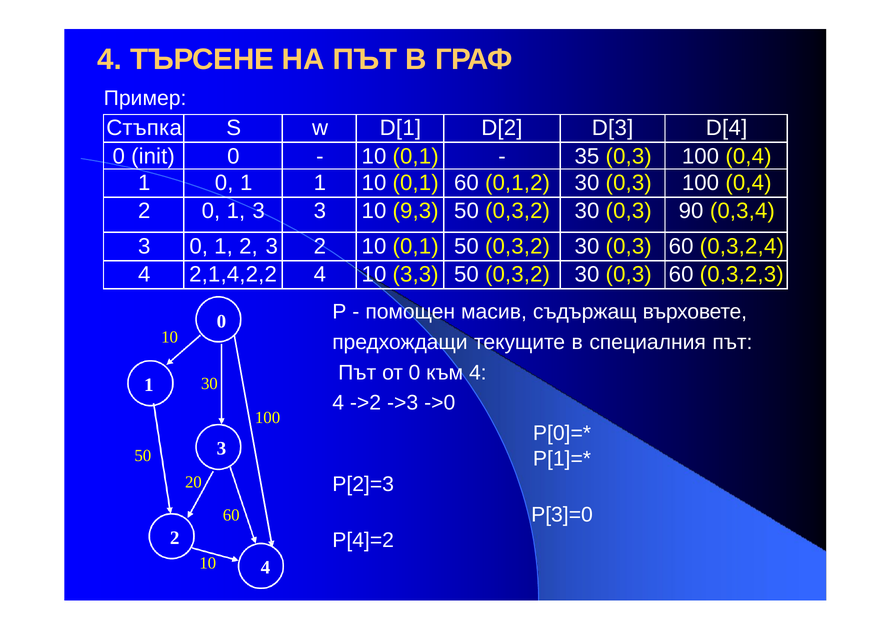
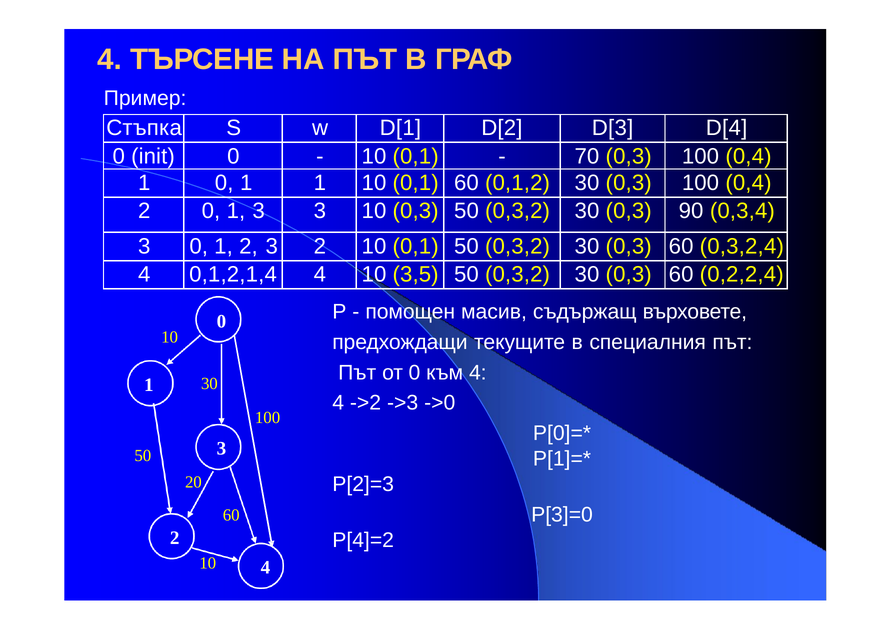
35: 35 -> 70
10 9,3: 9,3 -> 0,3
2,1,4,2,2: 2,1,4,2,2 -> 0,1,2,1,4
3,3: 3,3 -> 3,5
0,3,2,3: 0,3,2,3 -> 0,2,2,4
